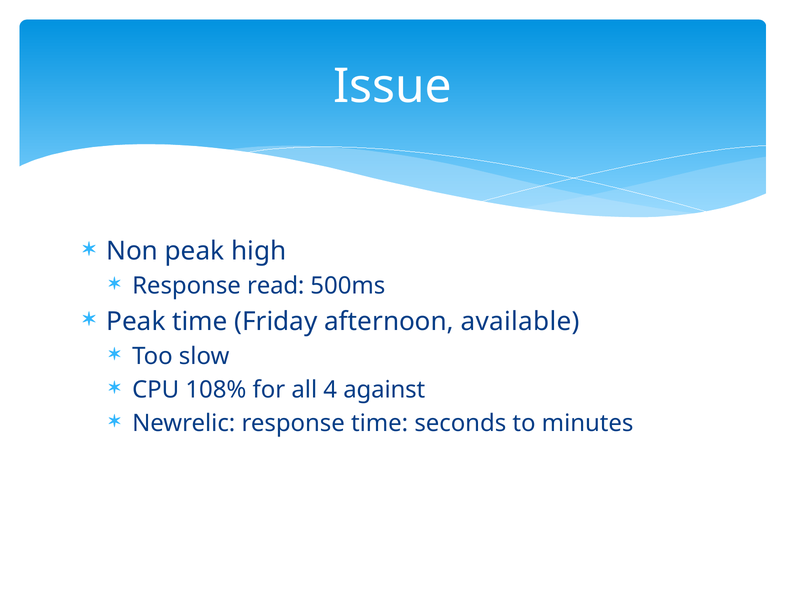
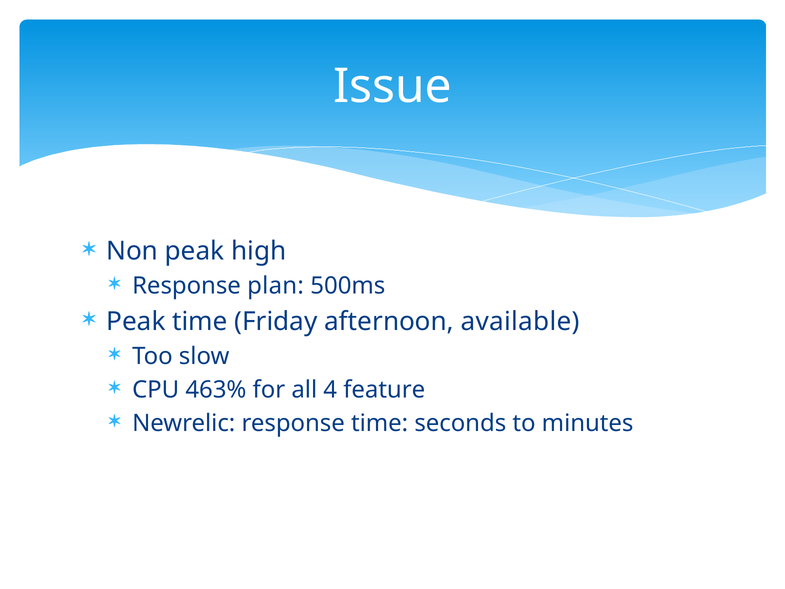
read: read -> plan
108%: 108% -> 463%
against: against -> feature
